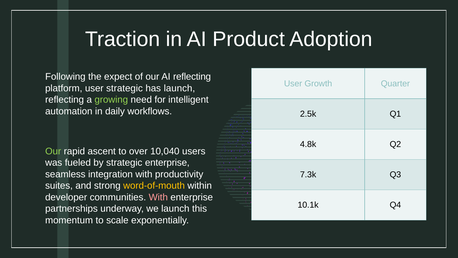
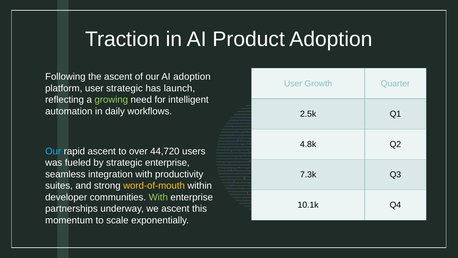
the expect: expect -> ascent
AI reflecting: reflecting -> adoption
Our at (53, 151) colour: light green -> light blue
10,040: 10,040 -> 44,720
With at (158, 197) colour: pink -> light green
we launch: launch -> ascent
